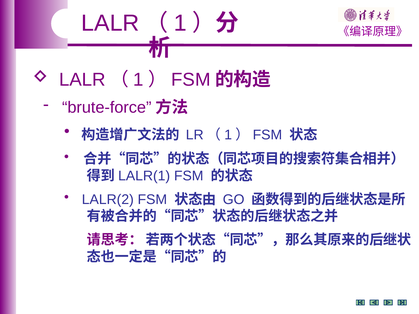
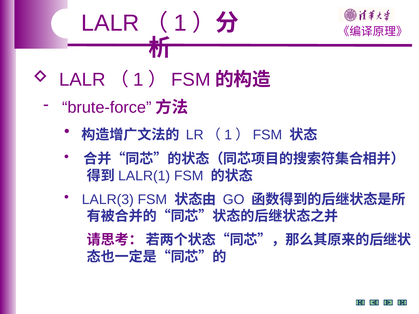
LALR(2: LALR(2 -> LALR(3
